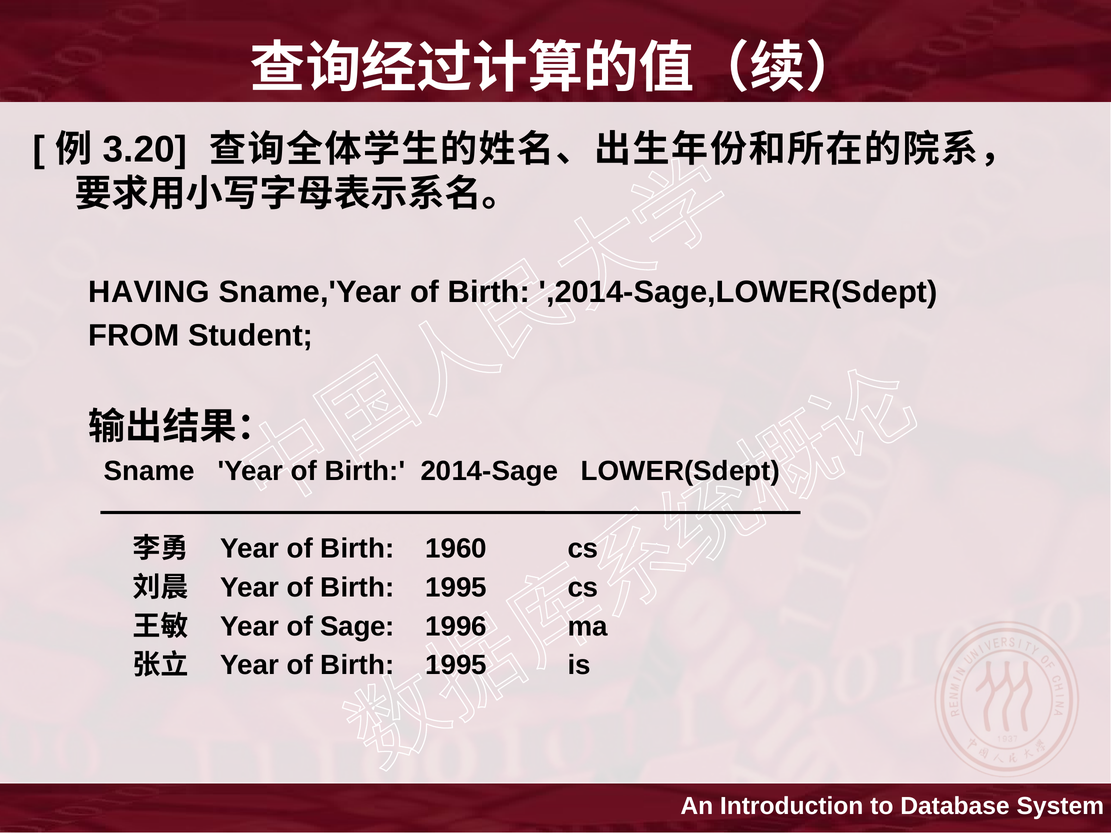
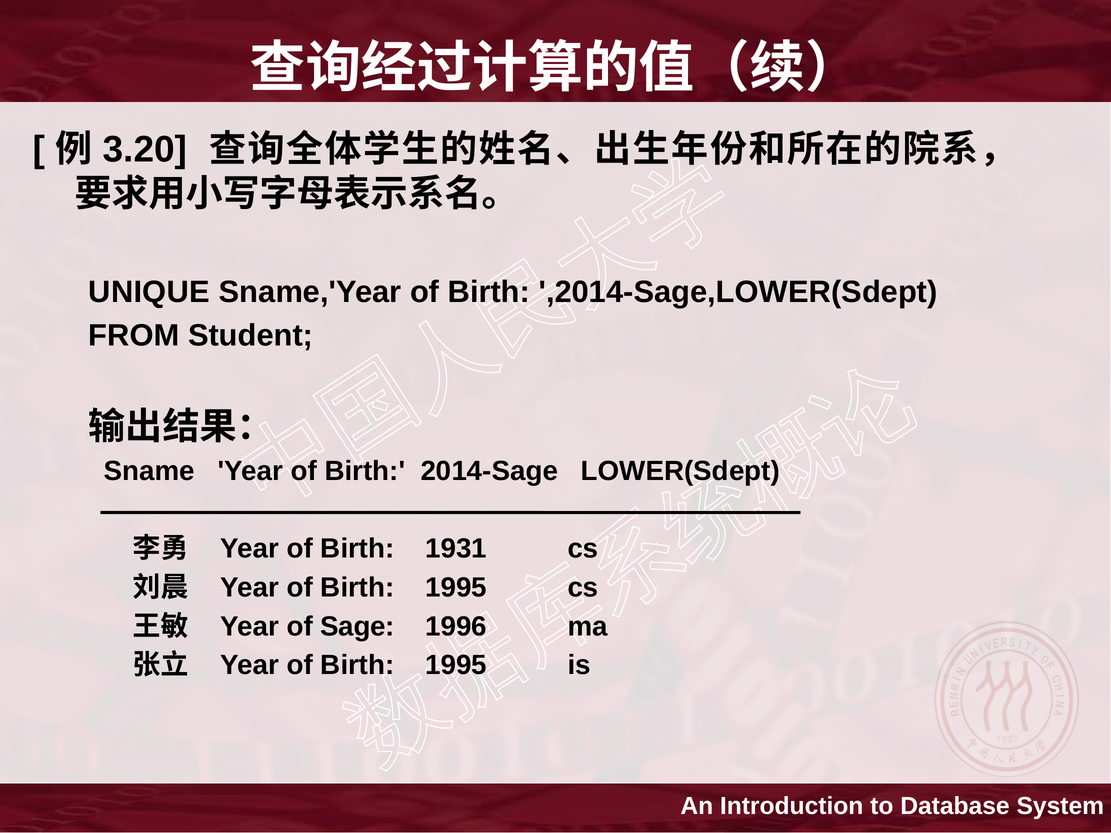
HAVING: HAVING -> UNIQUE
1960: 1960 -> 1931
